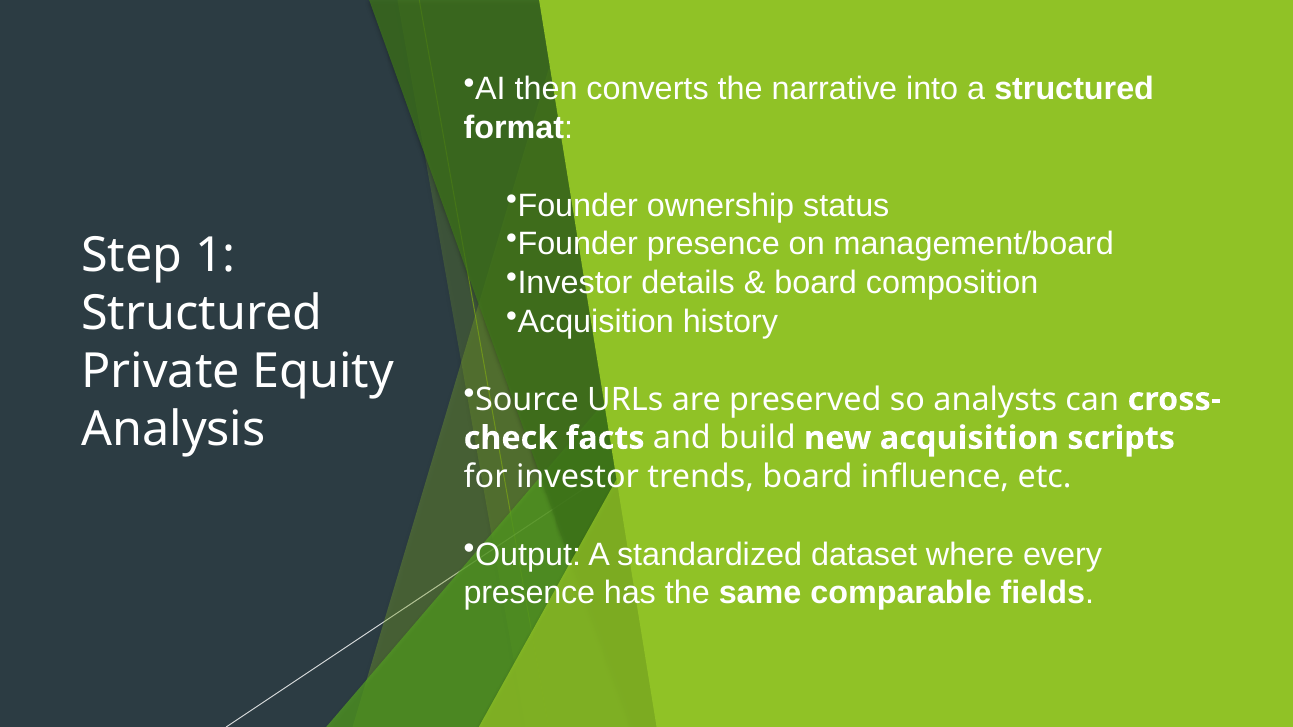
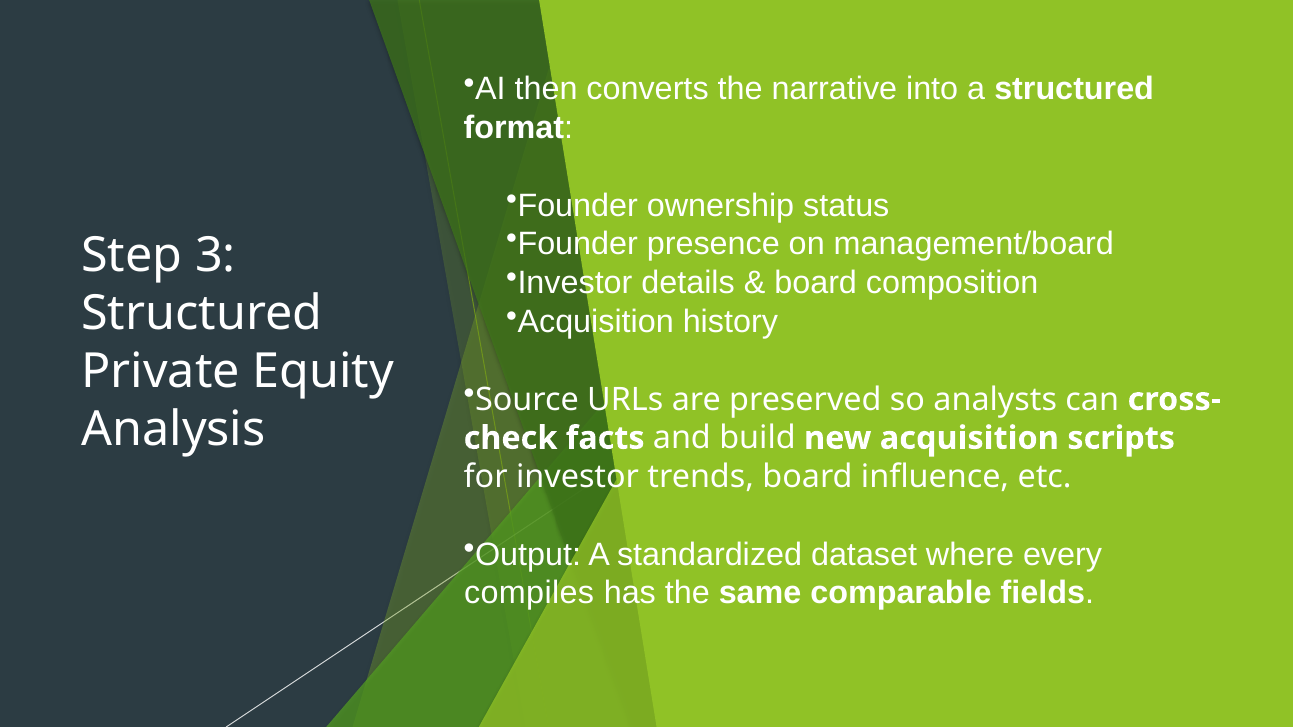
1: 1 -> 3
presence at (529, 593): presence -> compiles
